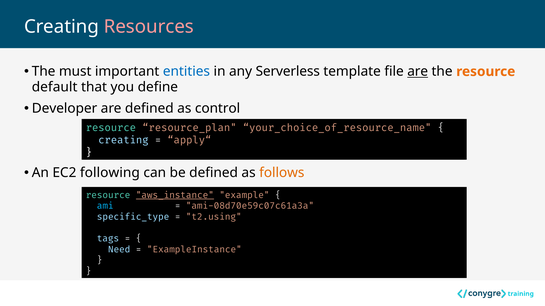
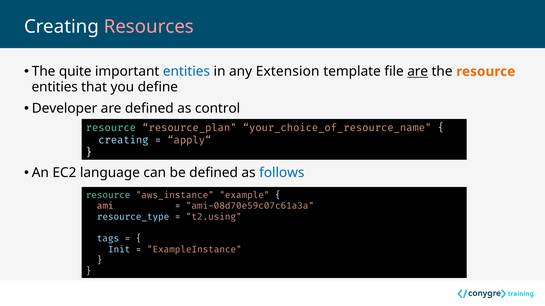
must: must -> quite
Serverless: Serverless -> Extension
default at (55, 87): default -> entities
following: following -> language
follows colour: orange -> blue
aws_instance underline: present -> none
ami colour: light blue -> pink
specific_type: specific_type -> resource_type
Need: Need -> Init
